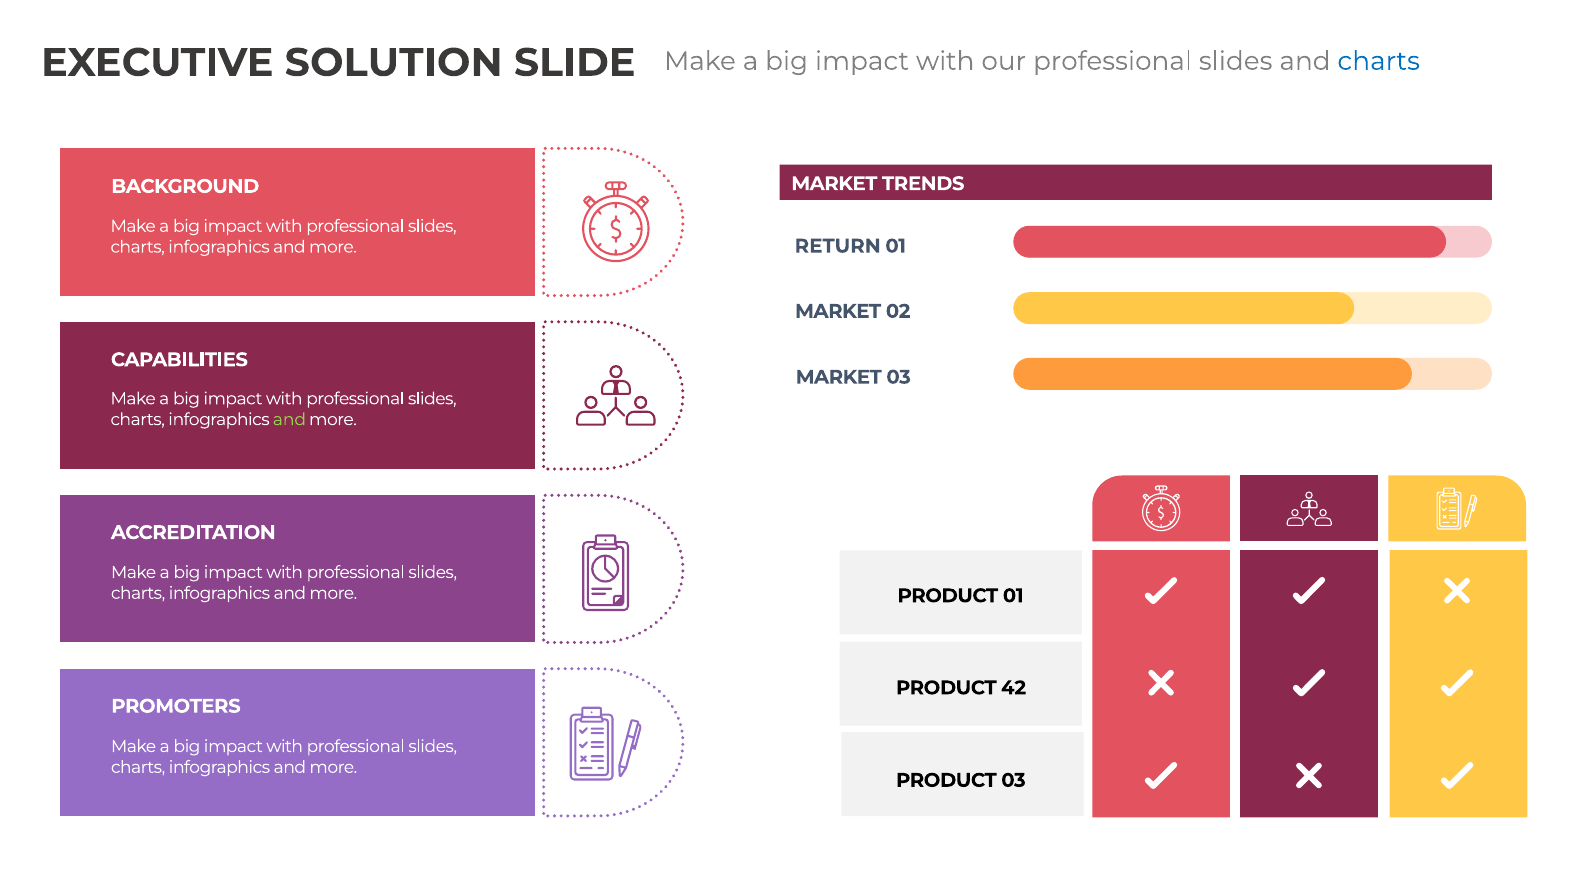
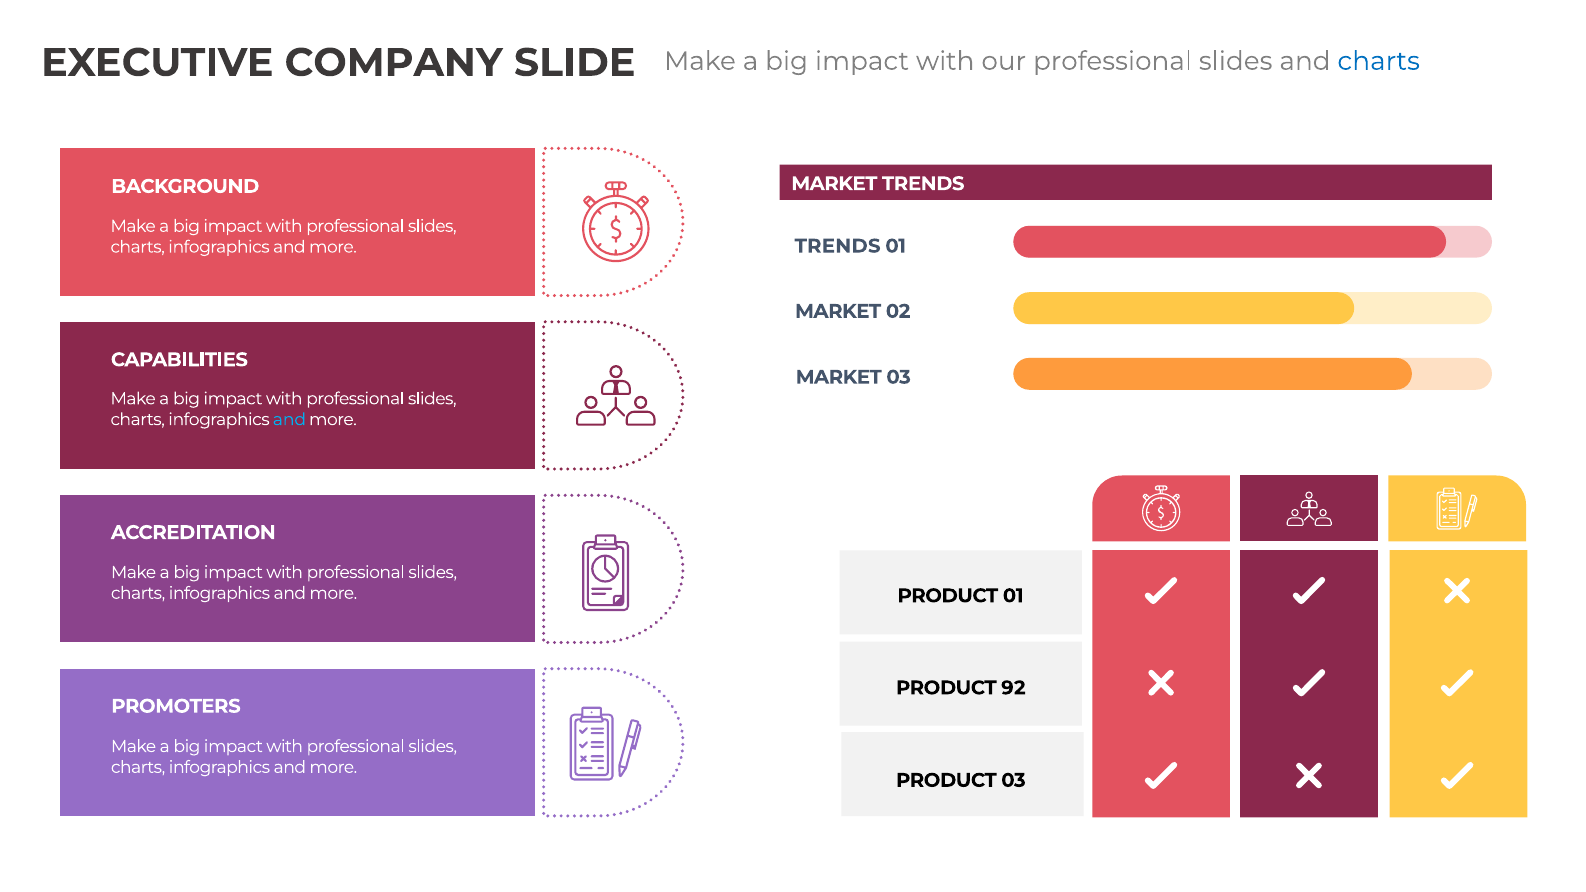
SOLUTION: SOLUTION -> COMPANY
RETURN at (838, 246): RETURN -> TRENDS
and at (289, 420) colour: light green -> light blue
42: 42 -> 92
